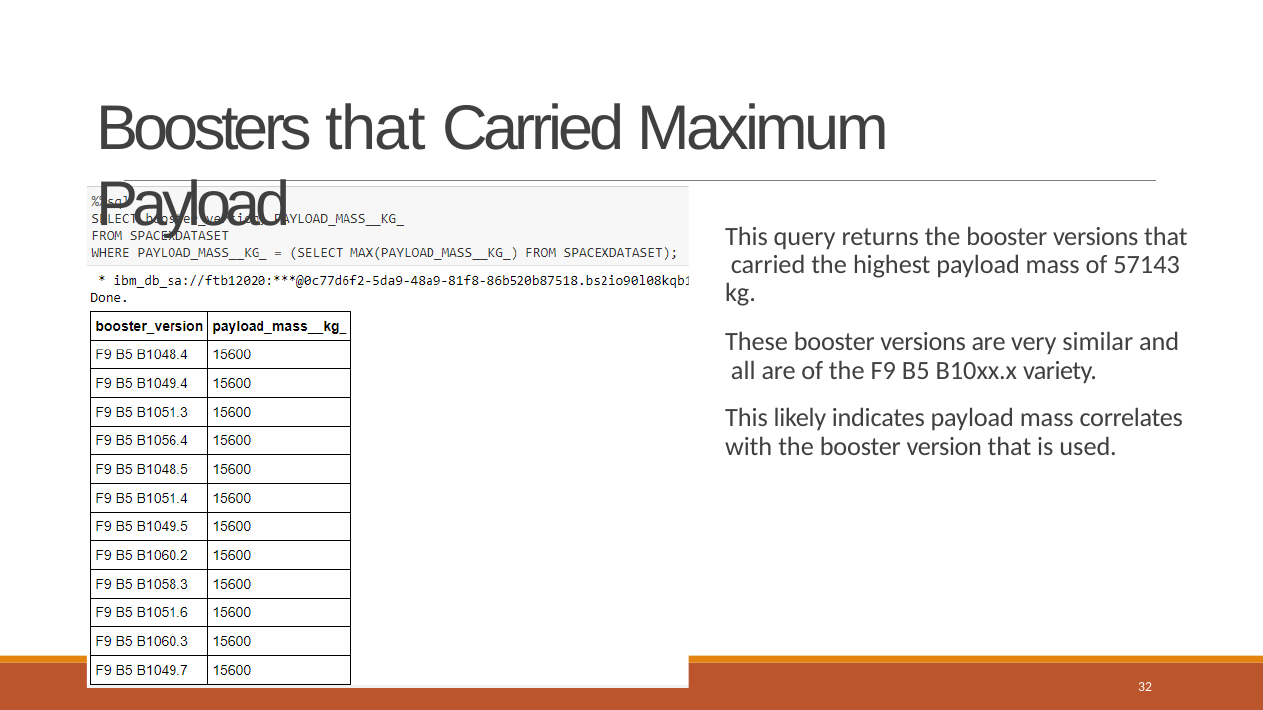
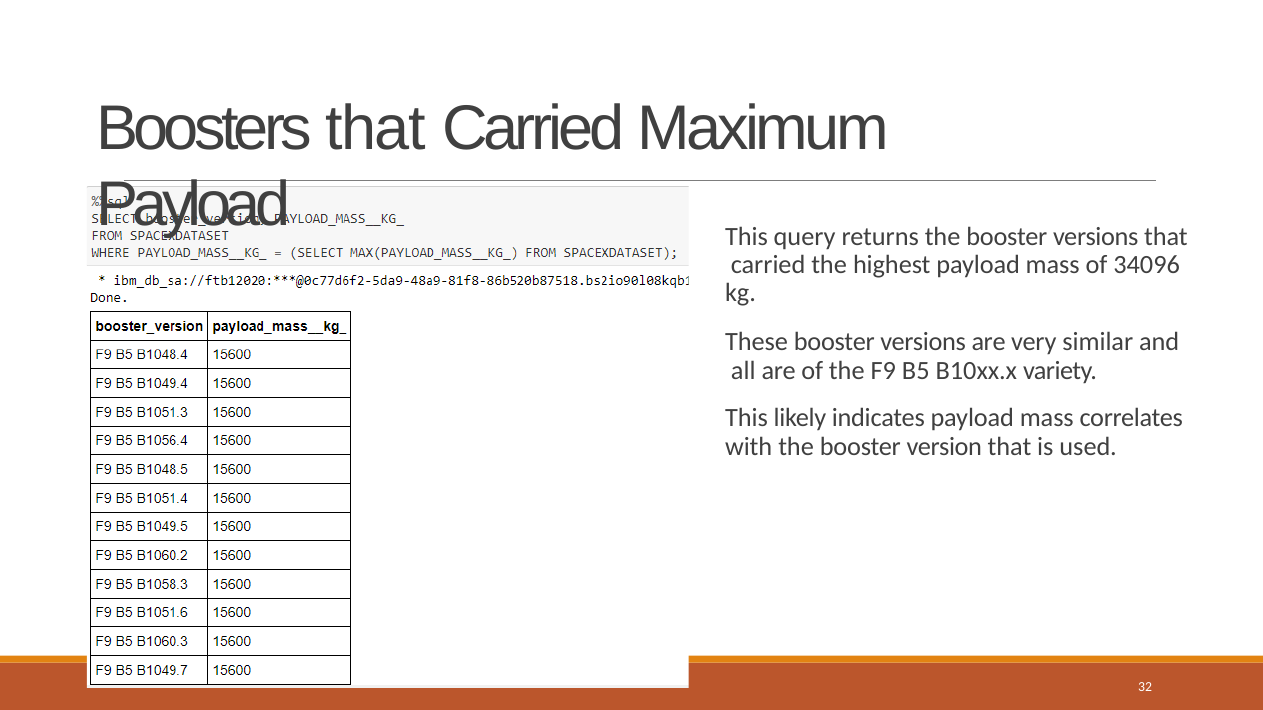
57143: 57143 -> 34096
